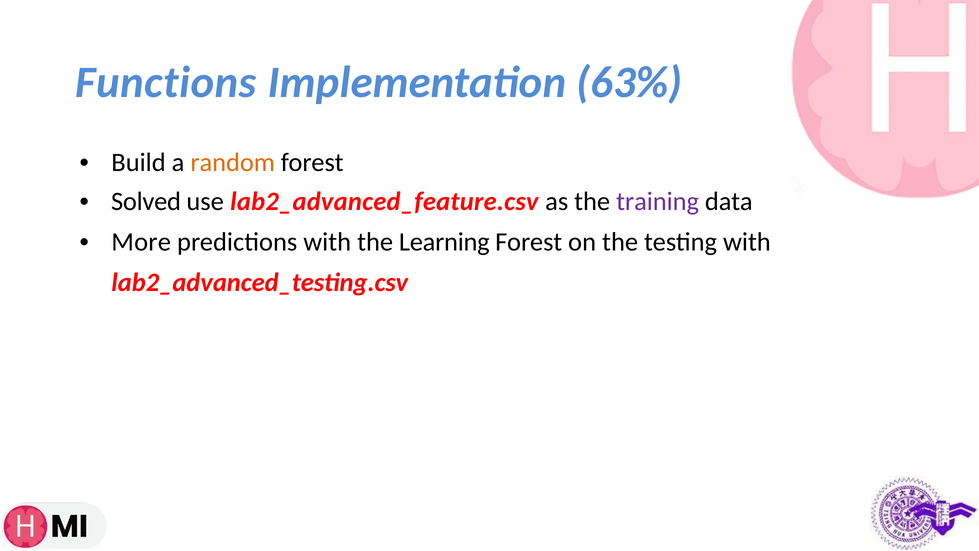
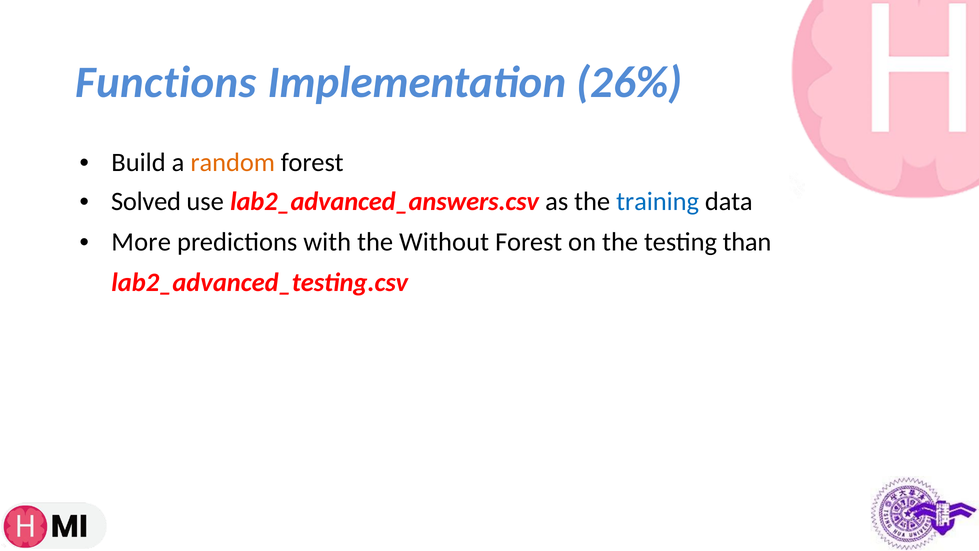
63%: 63% -> 26%
lab2_advanced_feature.csv: lab2_advanced_feature.csv -> lab2_advanced_answers.csv
training colour: purple -> blue
Learning: Learning -> Without
testing with: with -> than
